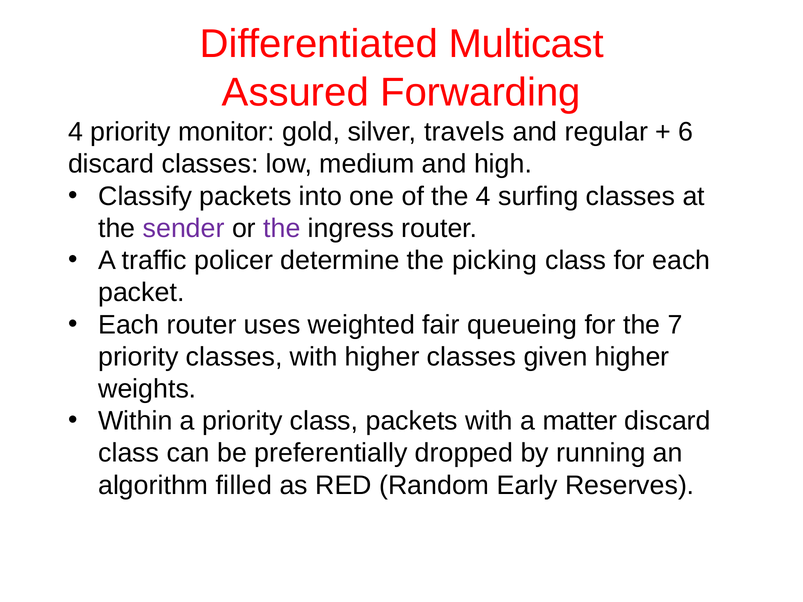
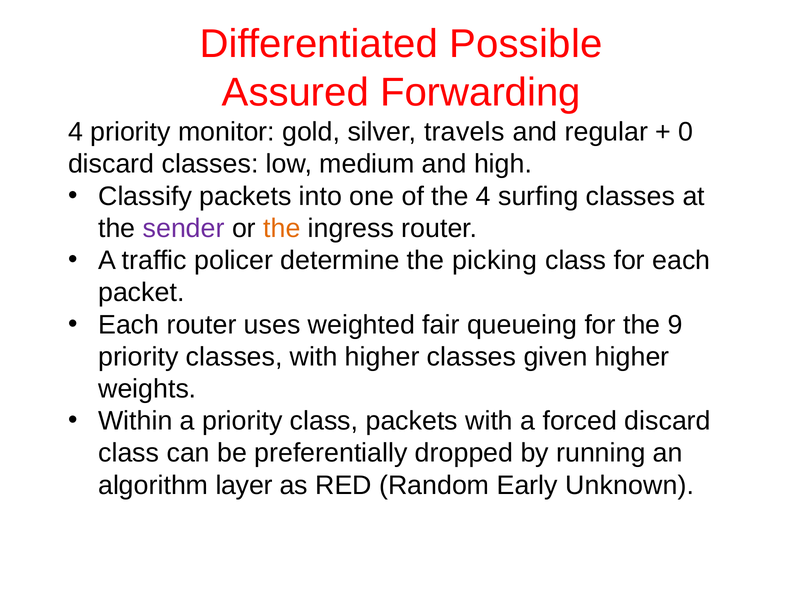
Multicast: Multicast -> Possible
6: 6 -> 0
the at (282, 228) colour: purple -> orange
7: 7 -> 9
matter: matter -> forced
filled: filled -> layer
Reserves: Reserves -> Unknown
